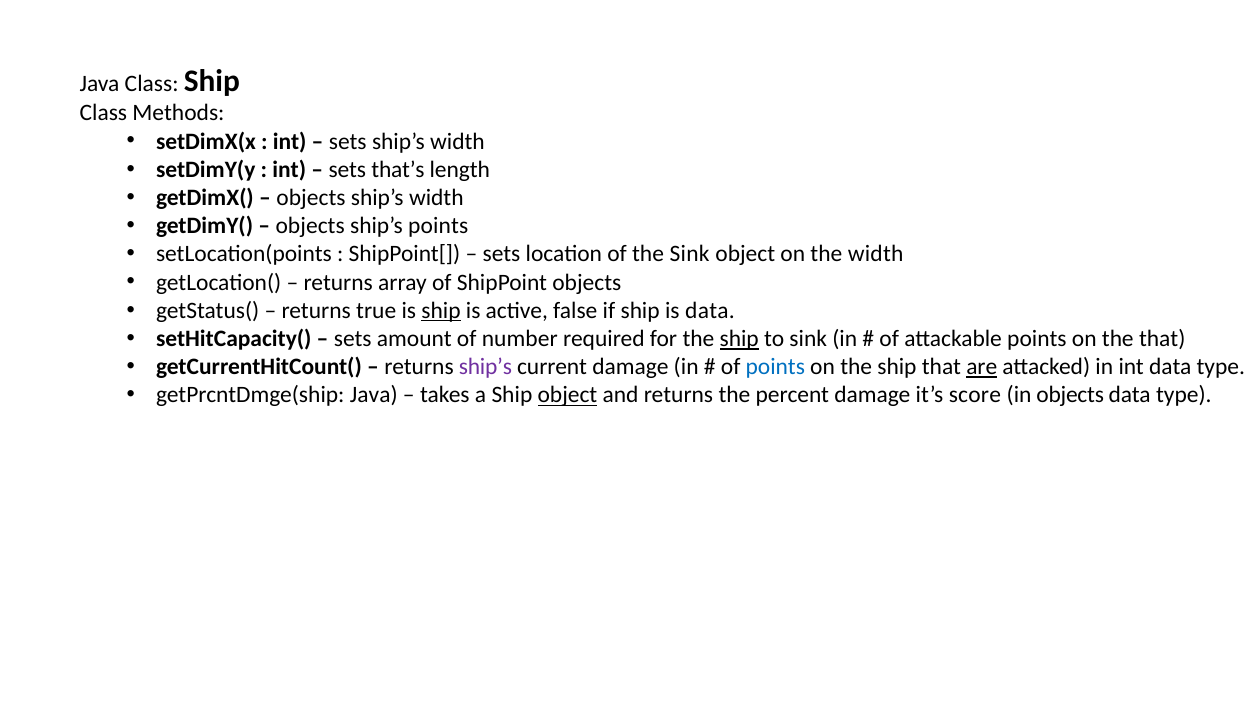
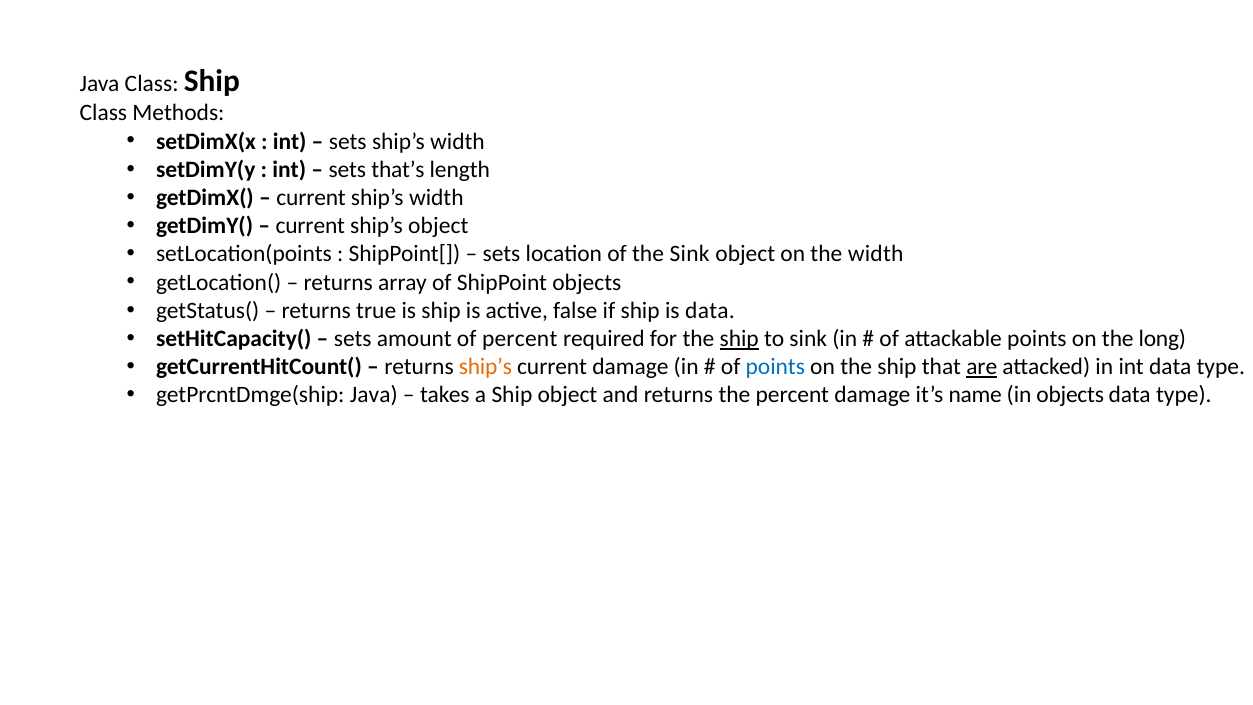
objects at (311, 198): objects -> current
objects at (310, 226): objects -> current
ship’s points: points -> object
ship at (441, 311) underline: present -> none
of number: number -> percent
the that: that -> long
ship’s at (485, 367) colour: purple -> orange
object at (567, 395) underline: present -> none
score: score -> name
